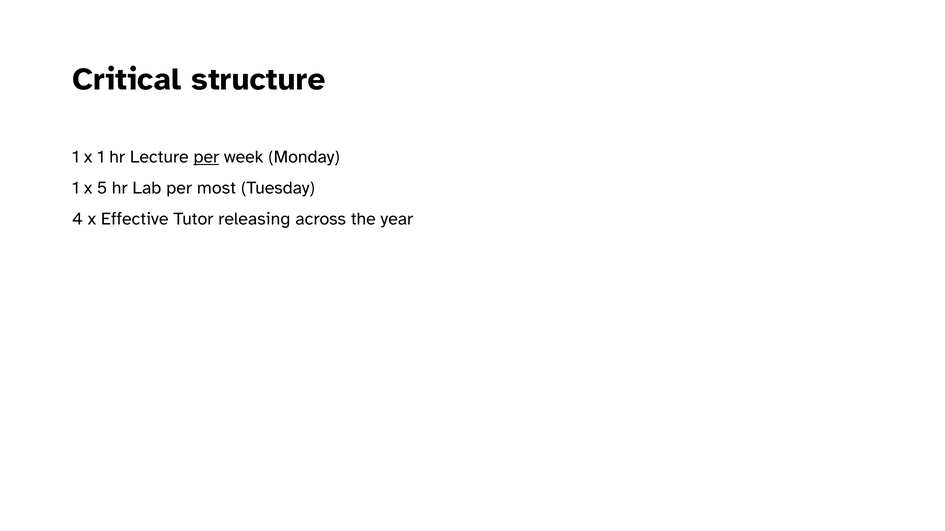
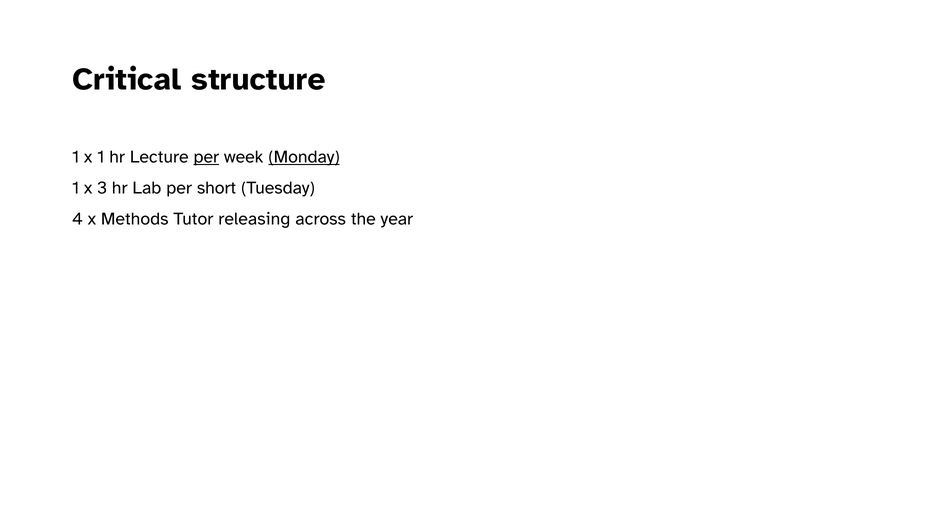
Monday underline: none -> present
5: 5 -> 3
most: most -> short
Effective: Effective -> Methods
